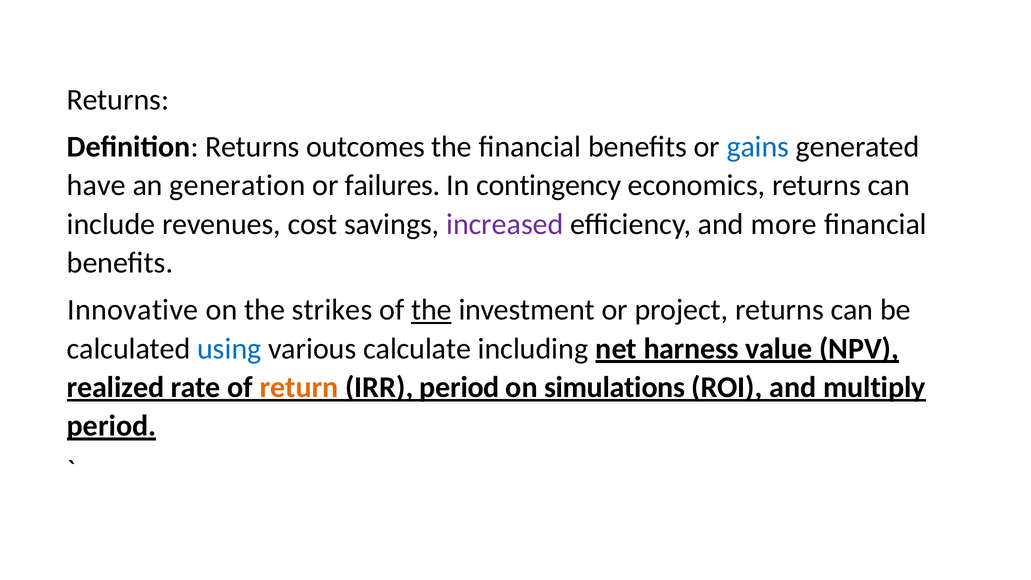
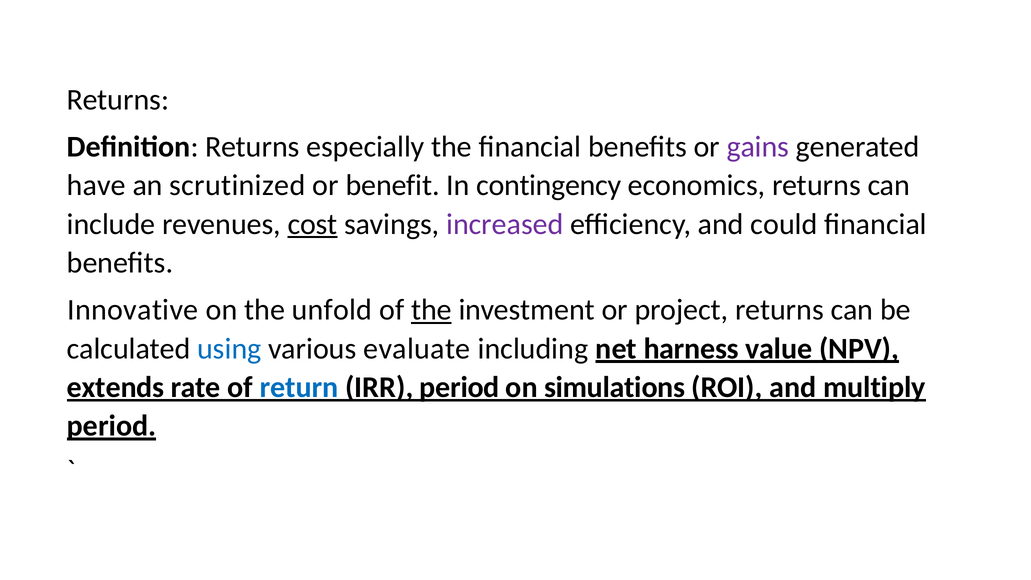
outcomes: outcomes -> especially
gains colour: blue -> purple
generation: generation -> scrutinized
failures: failures -> benefit
cost underline: none -> present
more: more -> could
strikes: strikes -> unfold
calculate: calculate -> evaluate
realized: realized -> extends
return colour: orange -> blue
